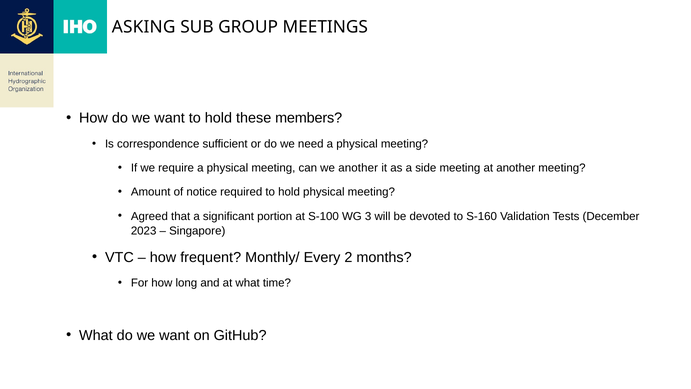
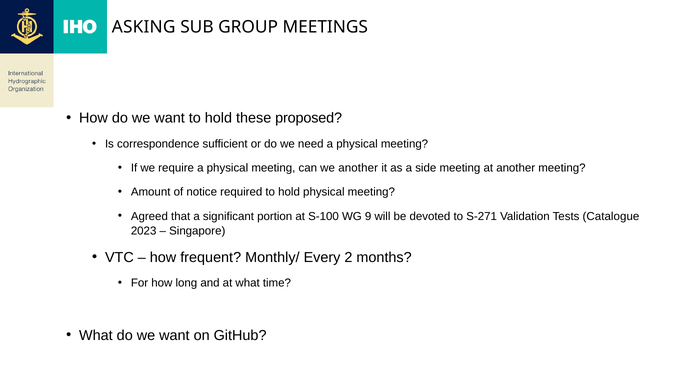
members: members -> proposed
3: 3 -> 9
S-160: S-160 -> S-271
December: December -> Catalogue
